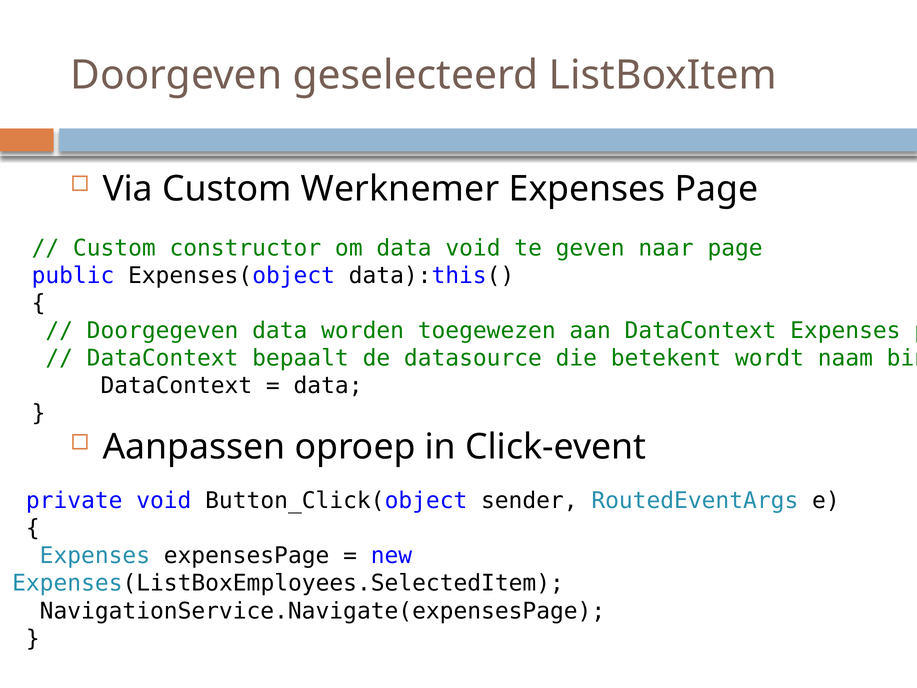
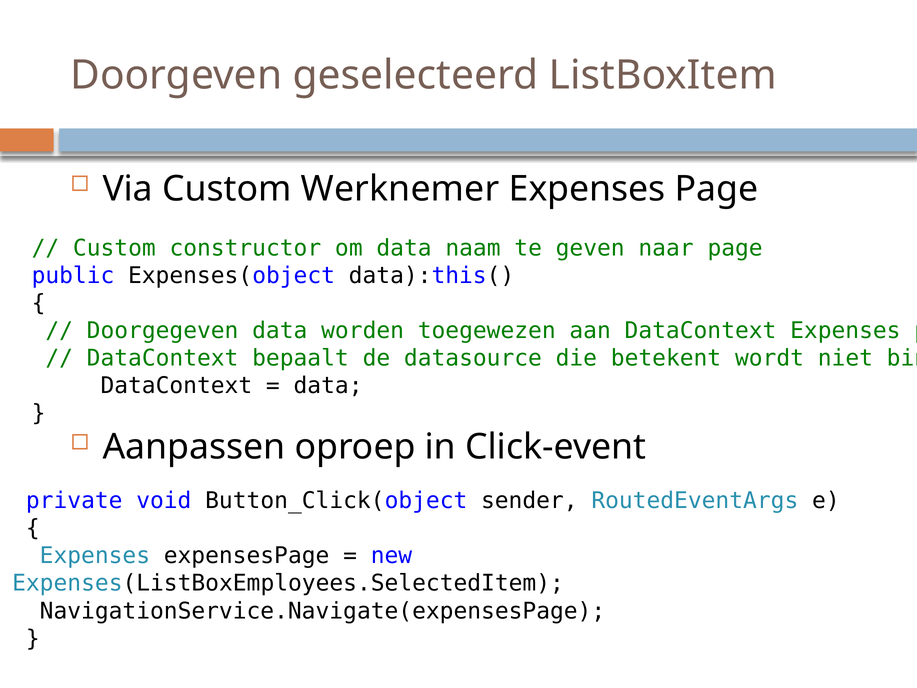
data void: void -> naam
naam: naam -> niet
